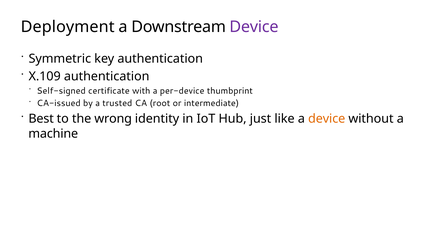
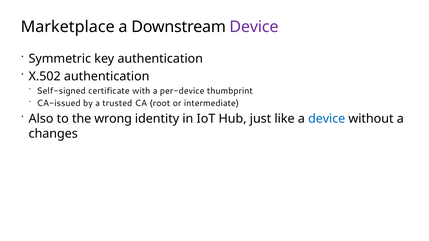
Deployment: Deployment -> Marketplace
X.109: X.109 -> X.502
Best: Best -> Also
device at (327, 119) colour: orange -> blue
machine: machine -> changes
